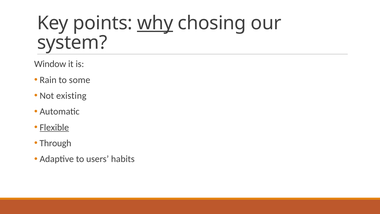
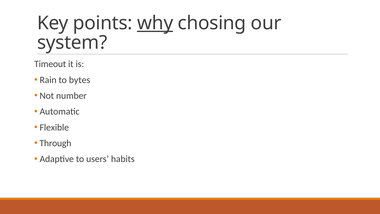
Window: Window -> Timeout
some: some -> bytes
existing: existing -> number
Flexible underline: present -> none
